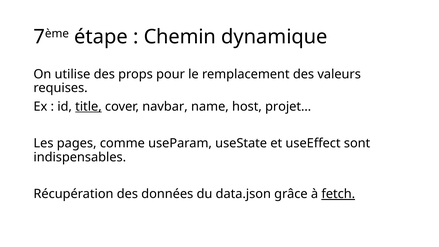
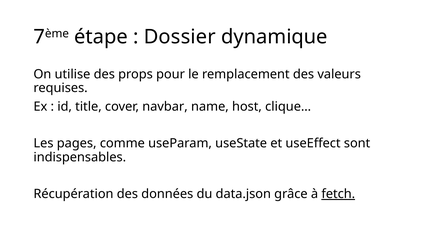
Chemin: Chemin -> Dossier
title underline: present -> none
projet…: projet… -> clique…
